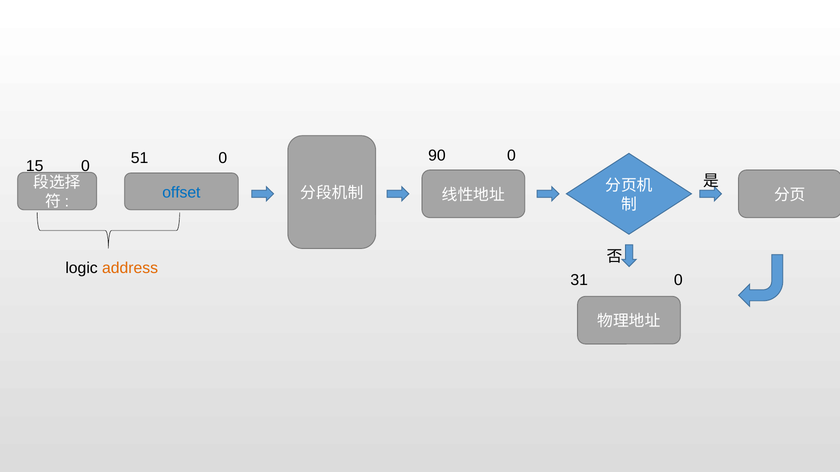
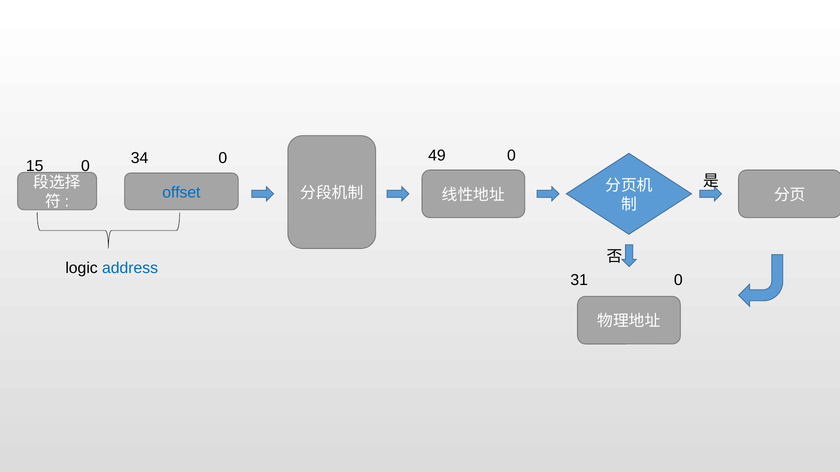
51: 51 -> 34
90: 90 -> 49
address colour: orange -> blue
